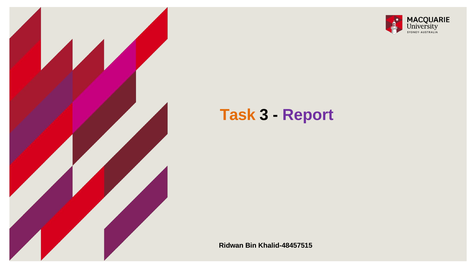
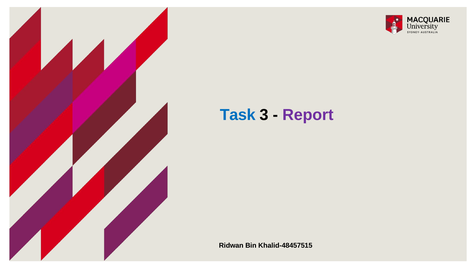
Task colour: orange -> blue
